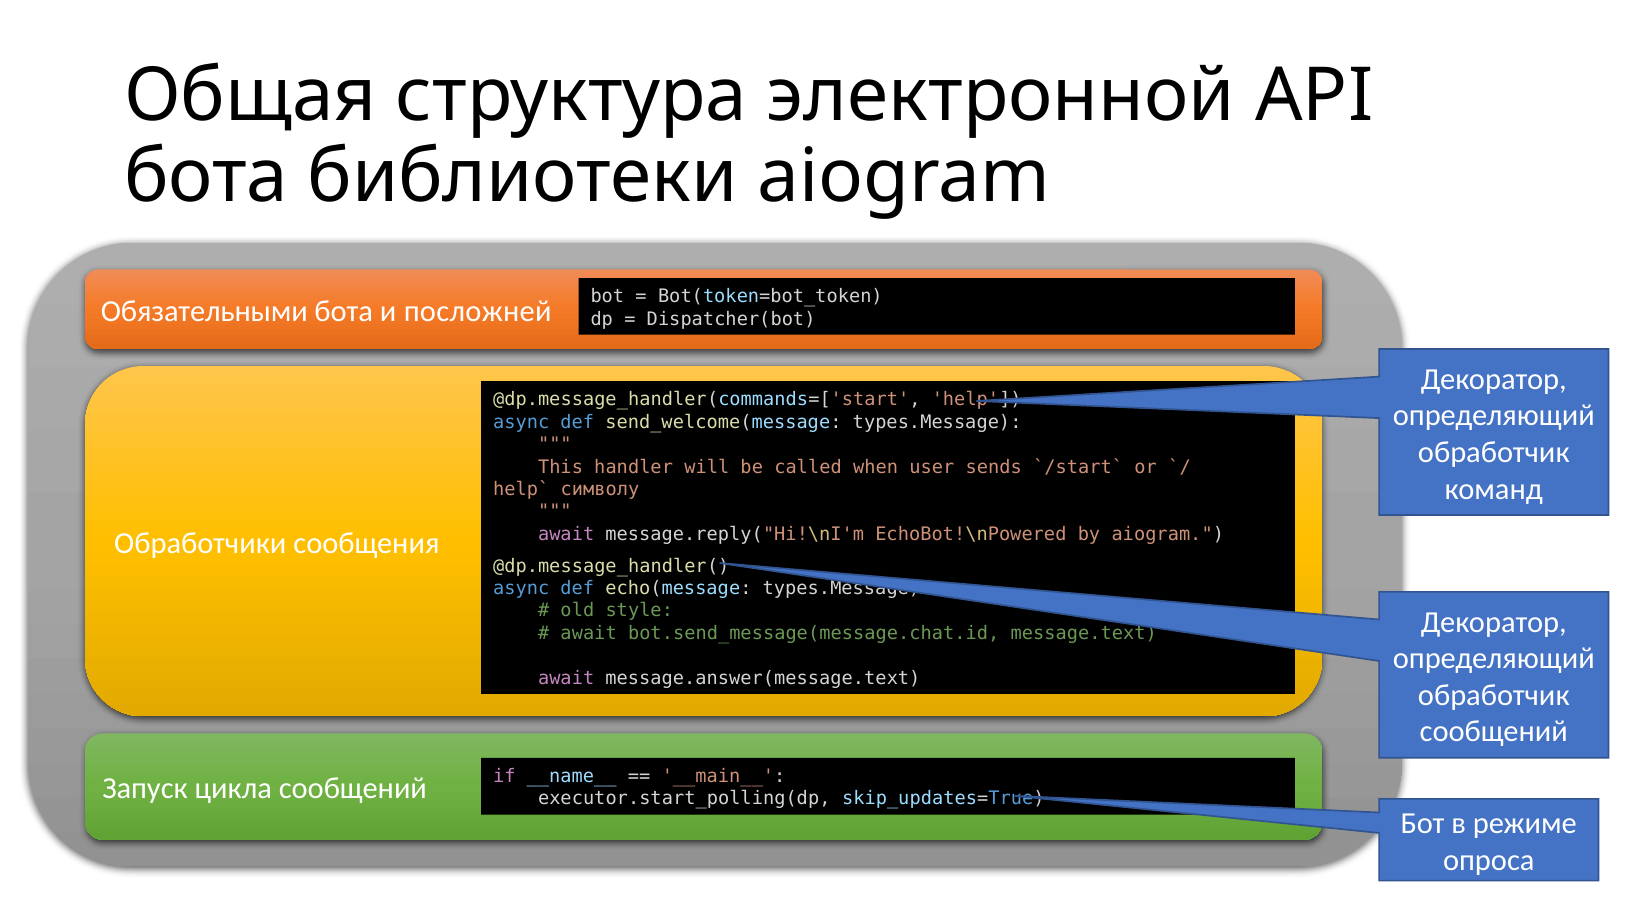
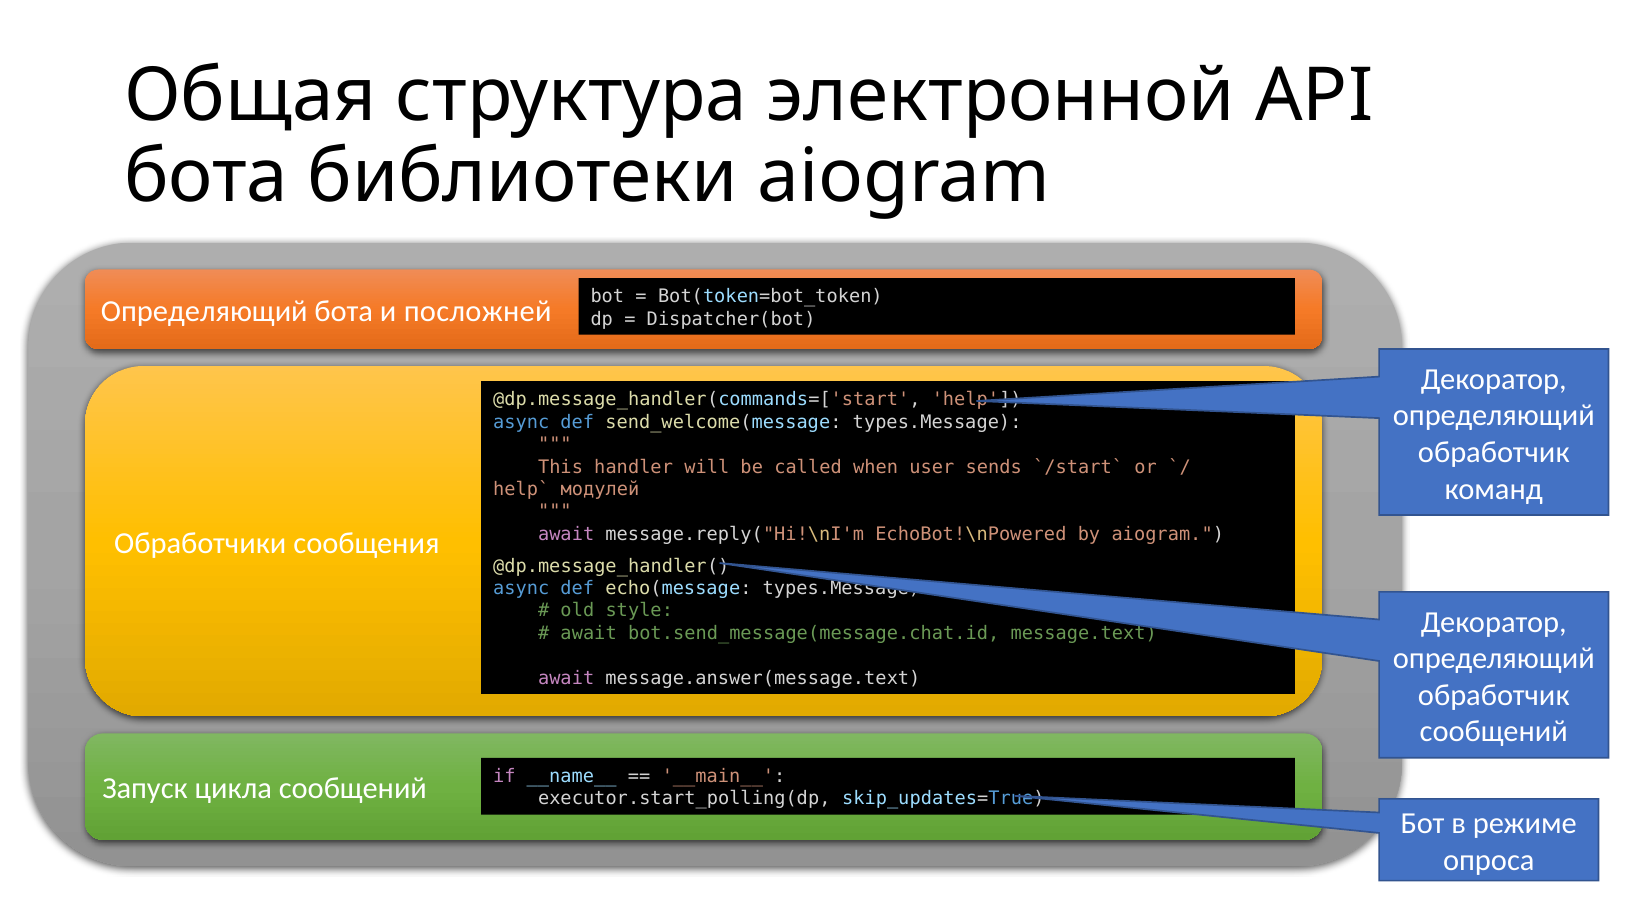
Обязательными at (204, 311): Обязательными -> Определяющий
символу: символу -> модулей
